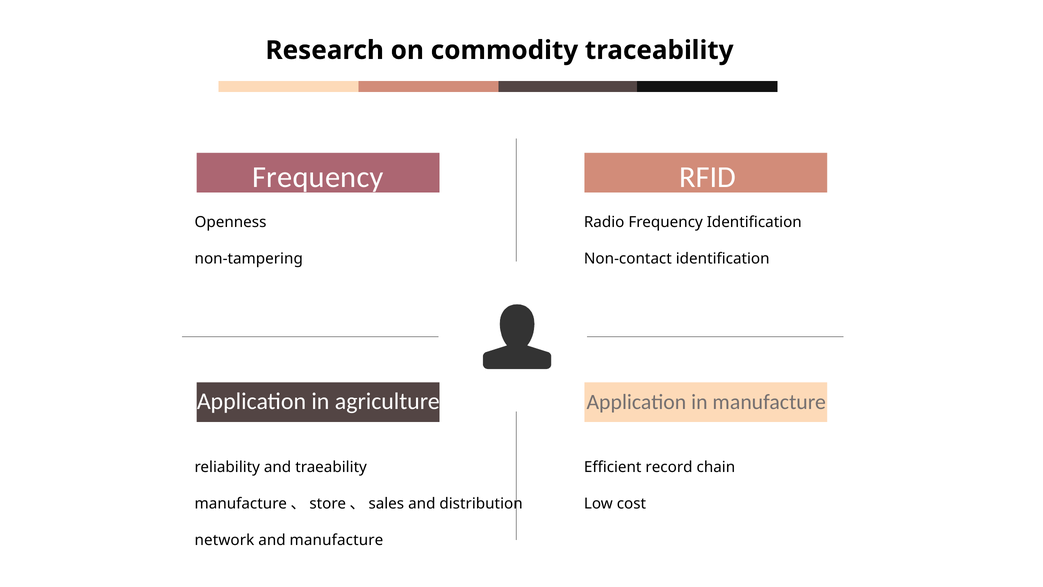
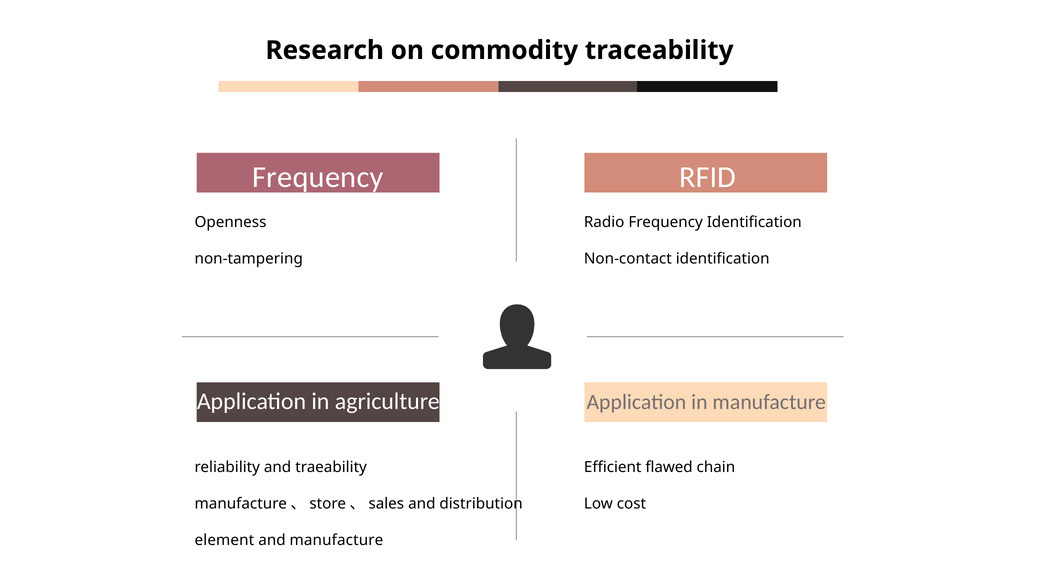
record: record -> flawed
network: network -> element
